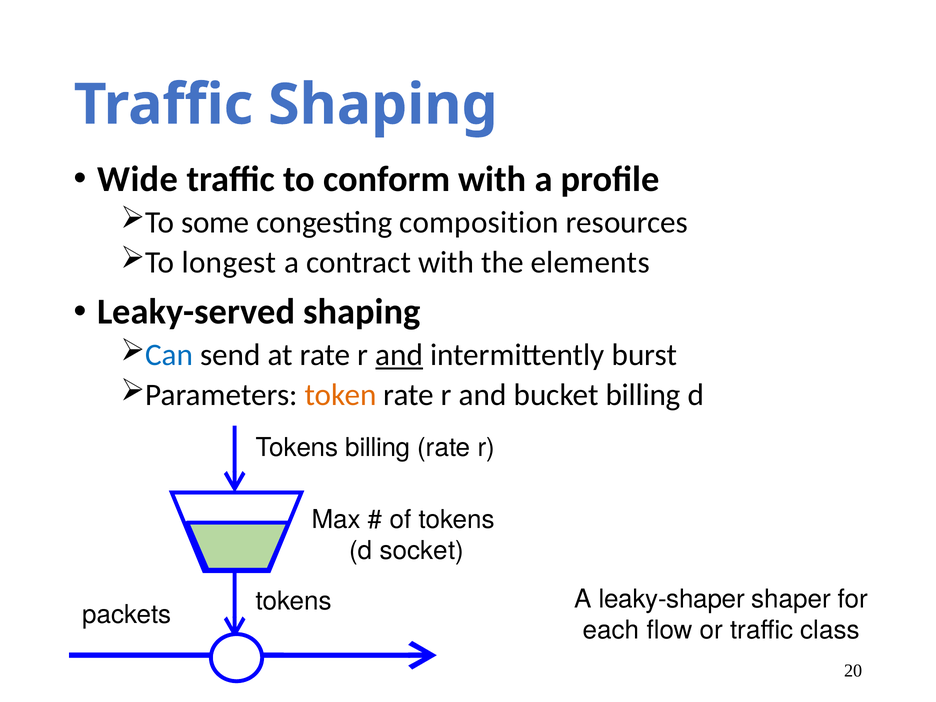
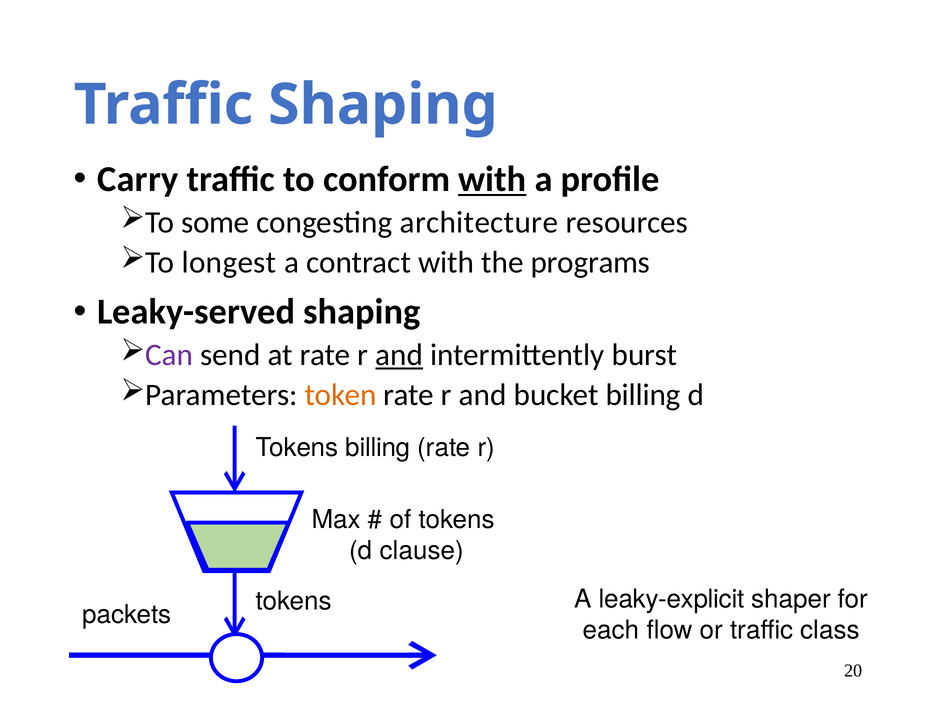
Wide: Wide -> Carry
with at (492, 179) underline: none -> present
composition: composition -> architecture
elements: elements -> programs
Can colour: blue -> purple
socket: socket -> clause
leaky-shaper: leaky-shaper -> leaky-explicit
